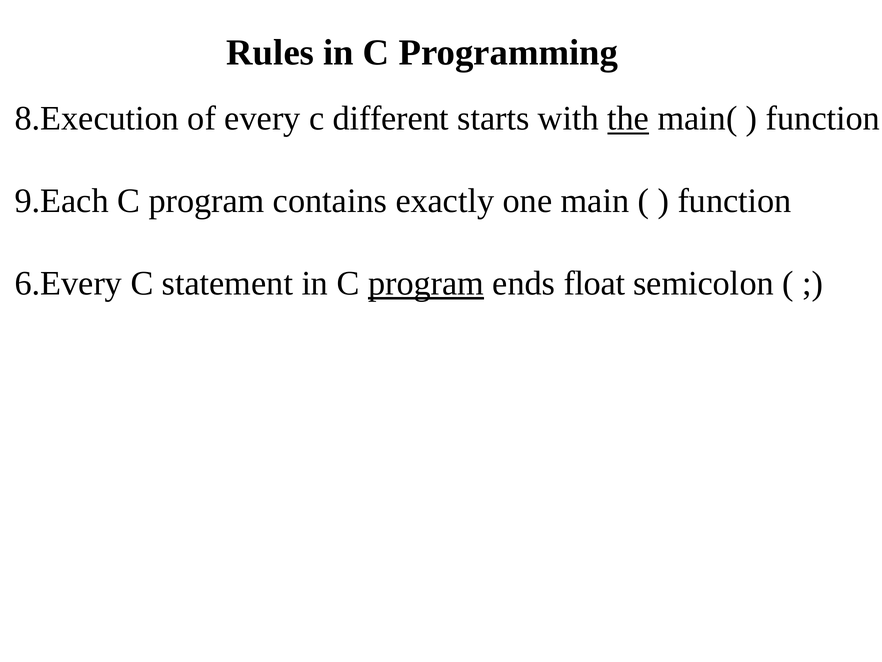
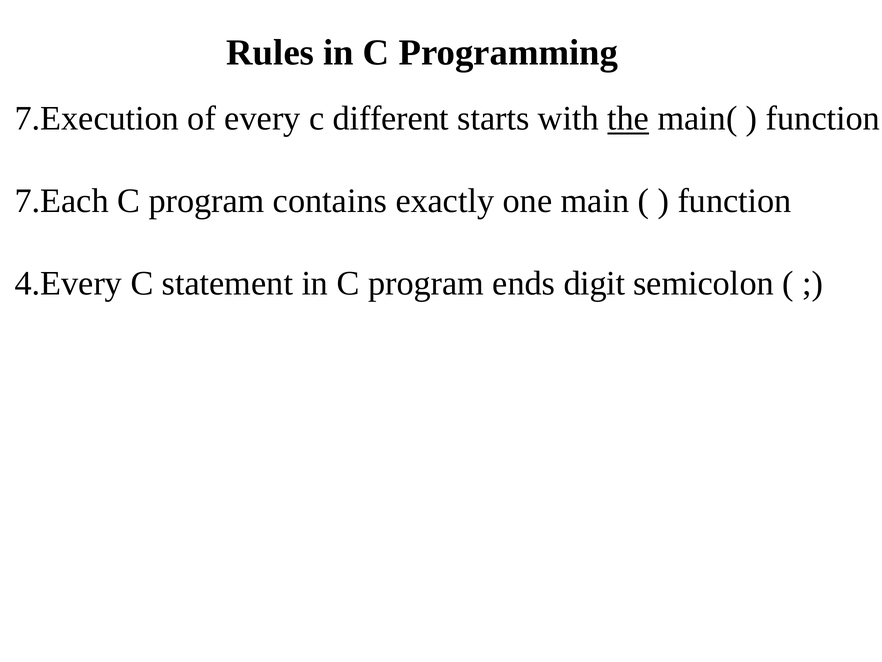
8.Execution: 8.Execution -> 7.Execution
9.Each: 9.Each -> 7.Each
6.Every: 6.Every -> 4.Every
program at (426, 283) underline: present -> none
float: float -> digit
